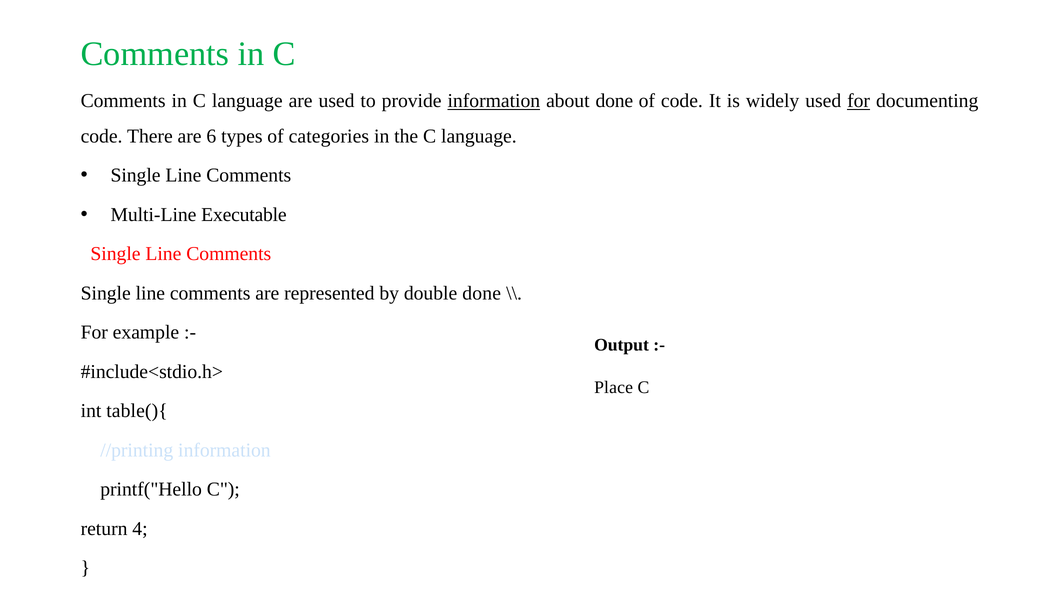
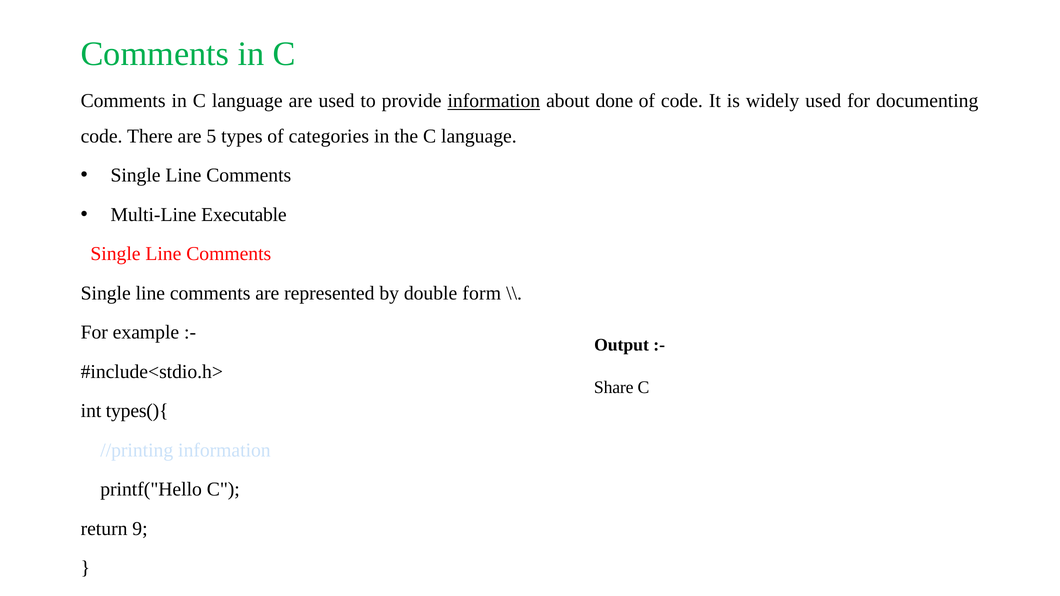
for at (859, 101) underline: present -> none
6: 6 -> 5
double done: done -> form
Place: Place -> Share
table(){: table(){ -> types(){
4: 4 -> 9
